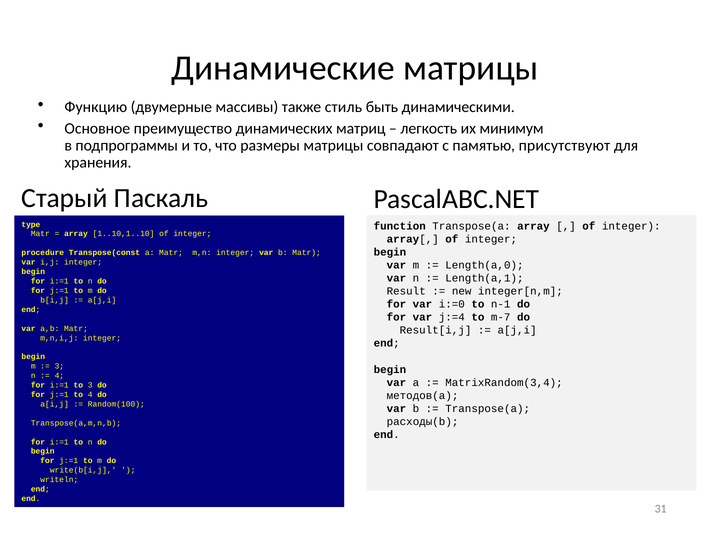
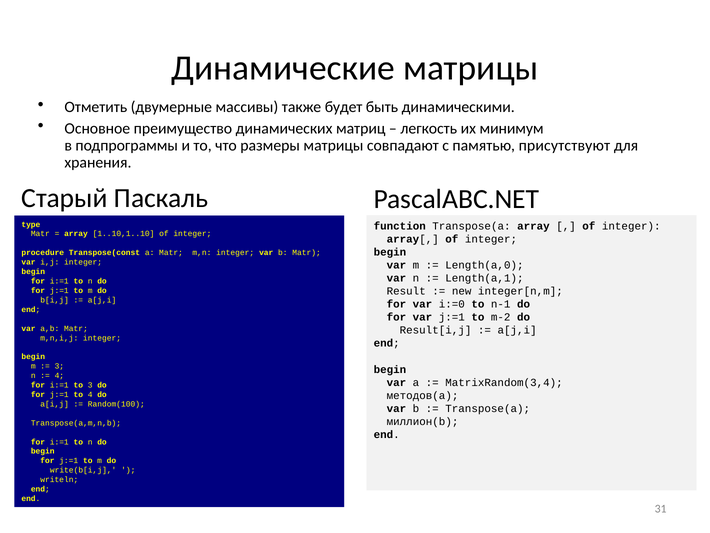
Функцию: Функцию -> Отметить
стиль: стиль -> будет
var j:=4: j:=4 -> j:=1
m-7: m-7 -> m-2
расходы(b: расходы(b -> миллион(b
